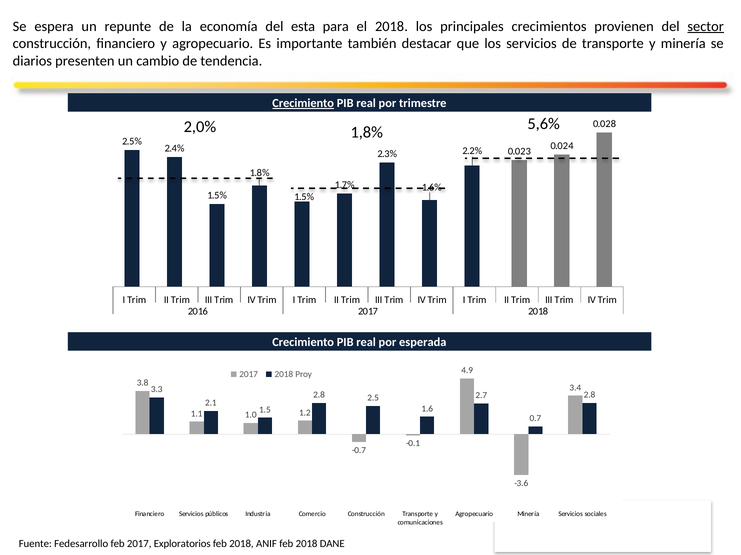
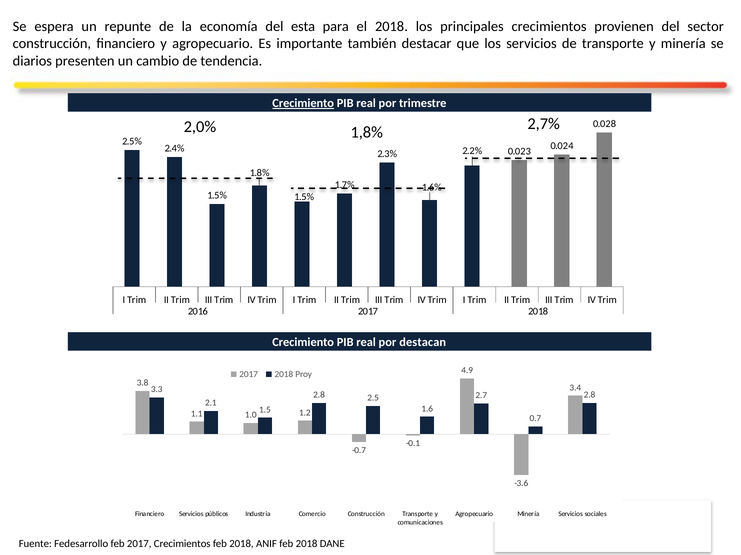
sector underline: present -> none
5,6%: 5,6% -> 2,7%
esperada: esperada -> destacan
2017 Exploratorios: Exploratorios -> Crecimientos
